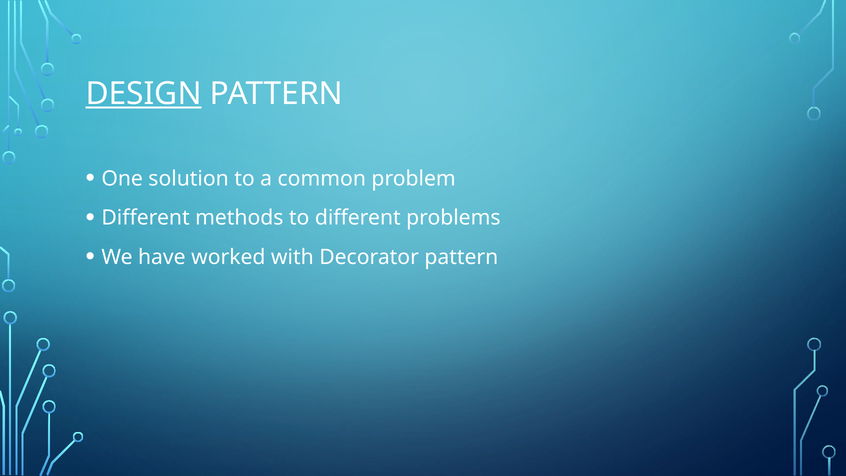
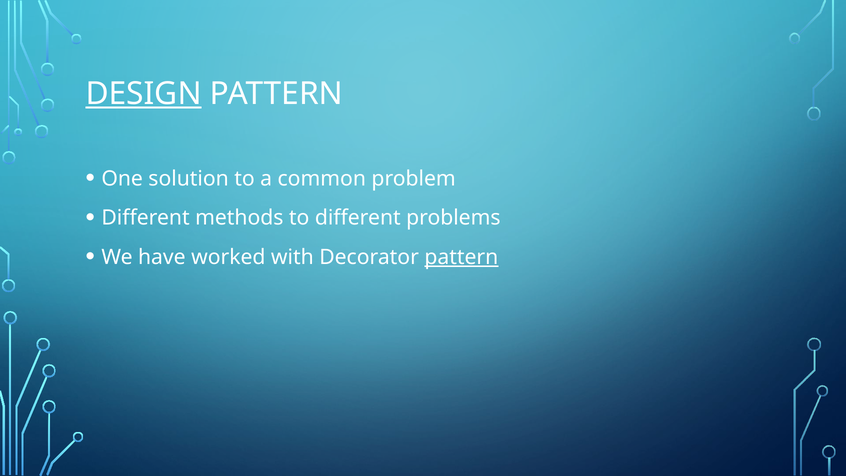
pattern at (461, 257) underline: none -> present
